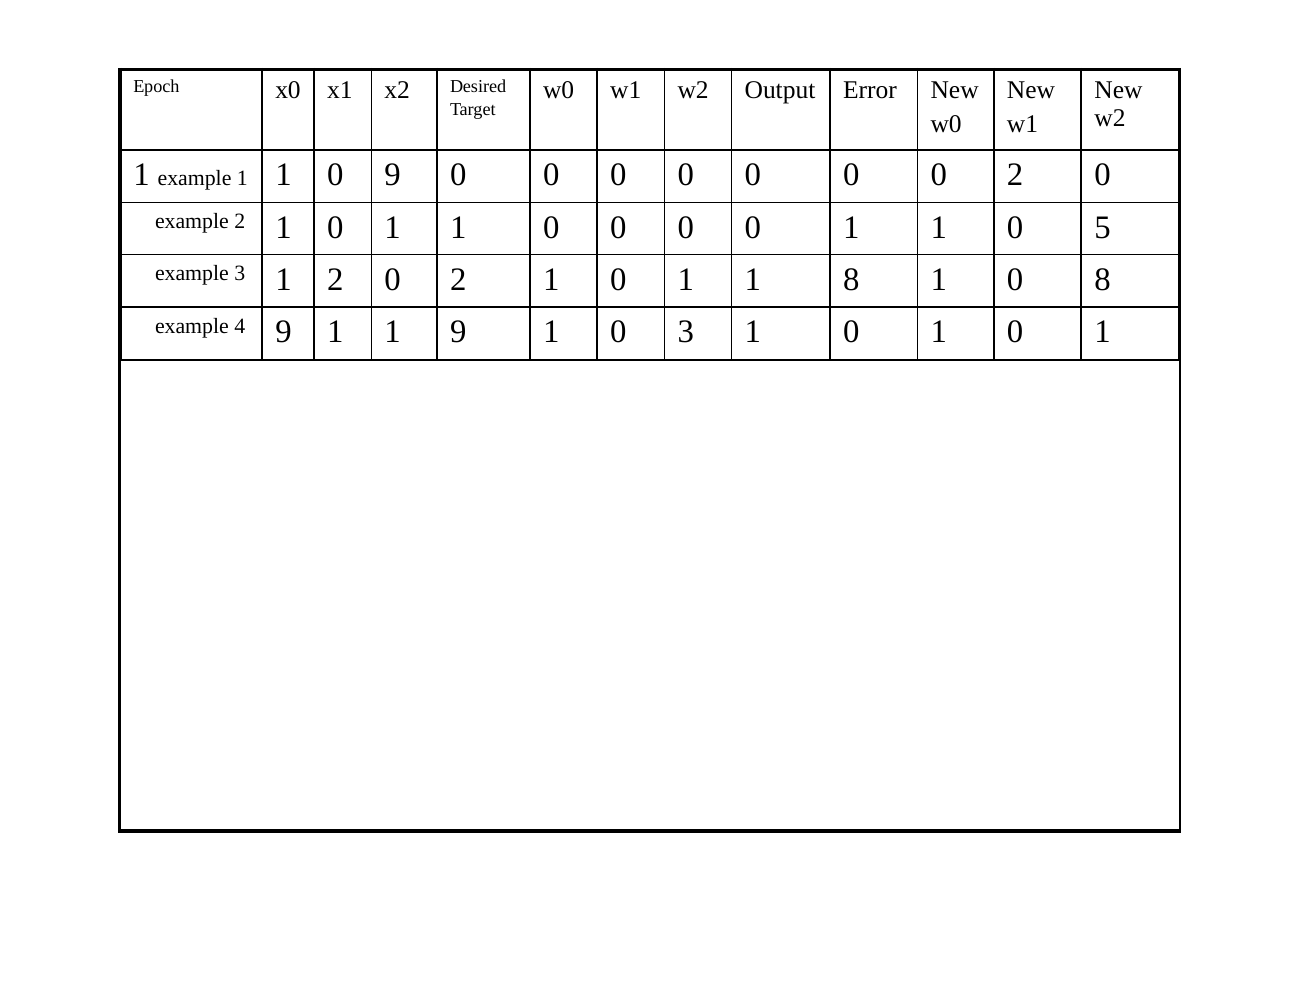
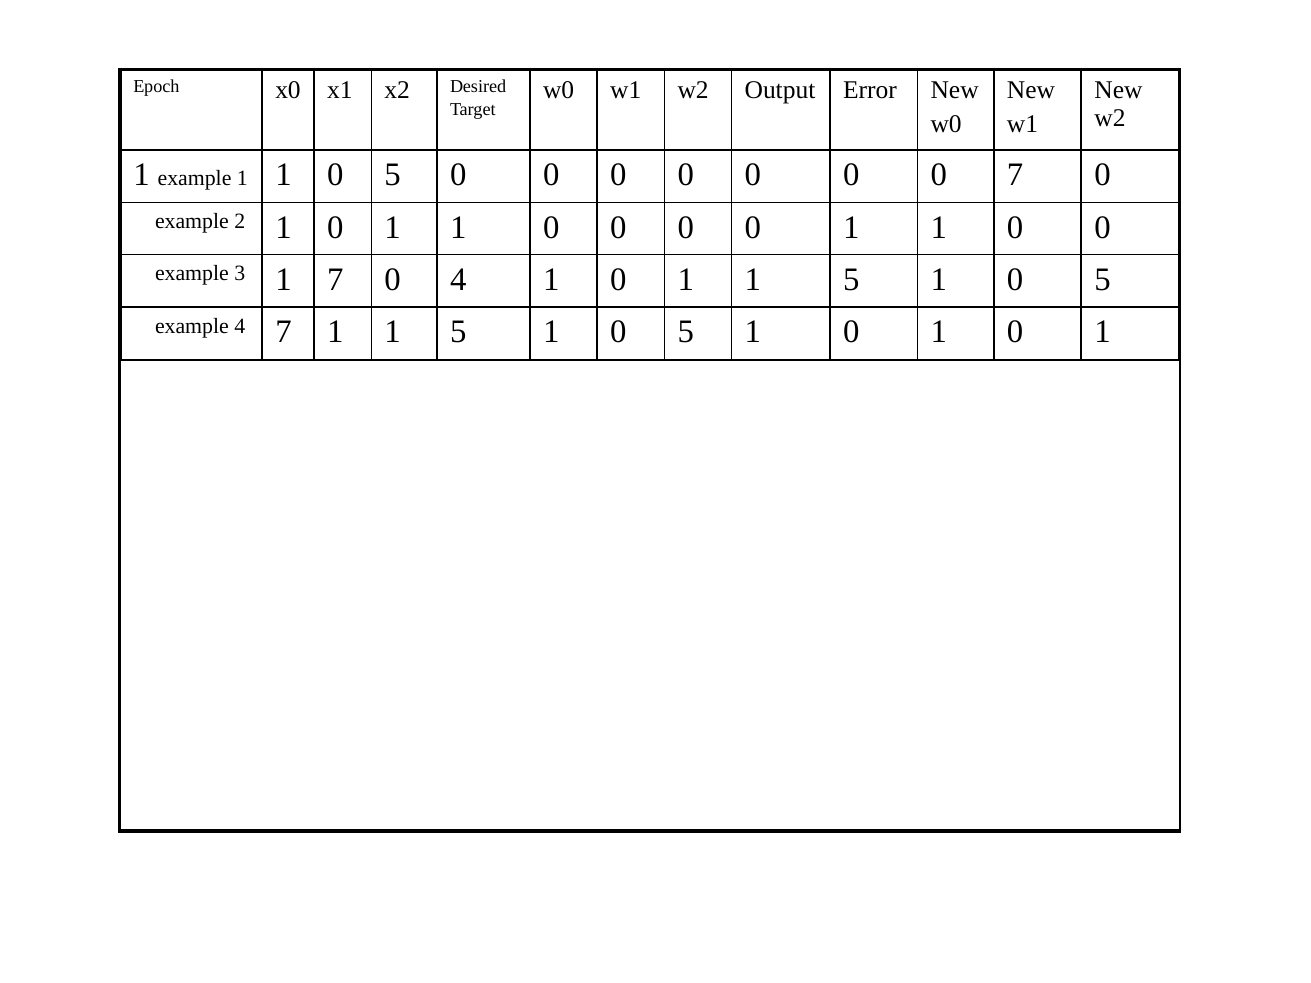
1 1 0 9: 9 -> 5
0 0 2: 2 -> 7
5 at (1103, 227): 5 -> 0
3 1 2: 2 -> 7
2 at (458, 280): 2 -> 4
0 1 1 8: 8 -> 5
8 at (1103, 280): 8 -> 5
4 9: 9 -> 7
9 at (458, 332): 9 -> 5
3 at (686, 332): 3 -> 5
